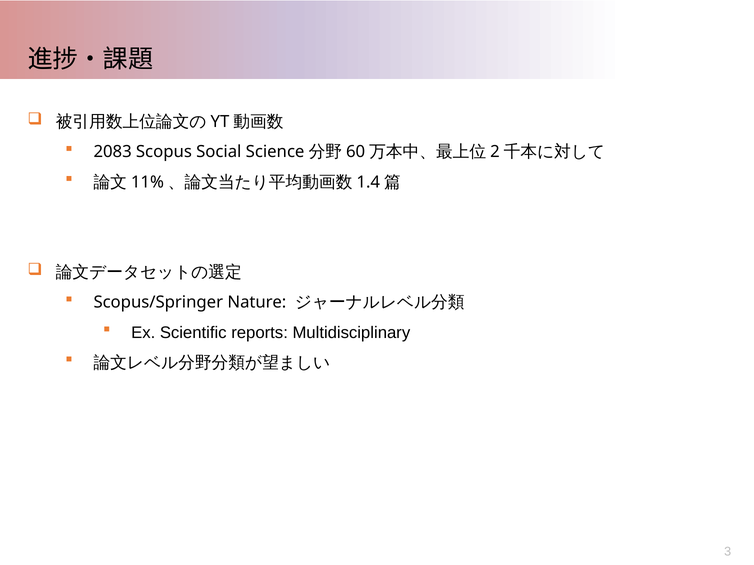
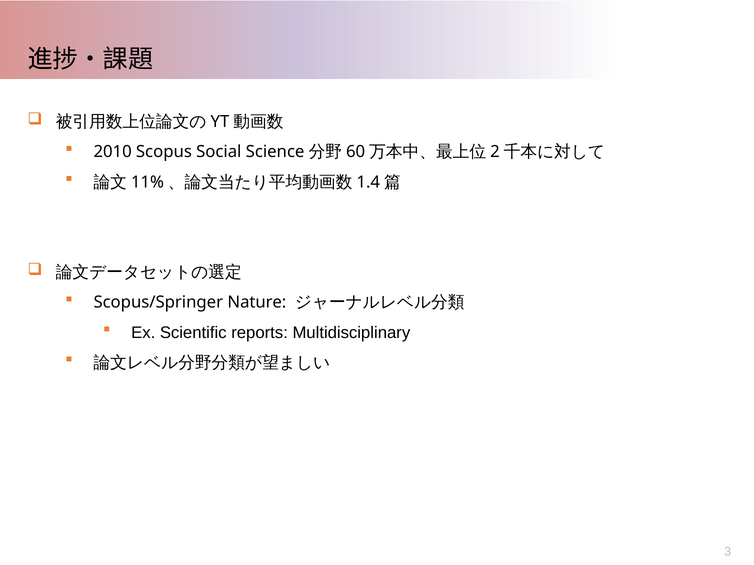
2083: 2083 -> 2010
